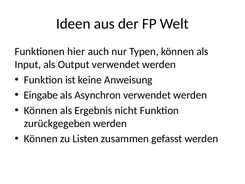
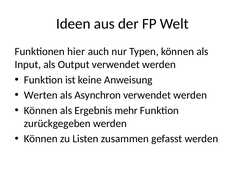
Eingabe: Eingabe -> Werten
nicht: nicht -> mehr
